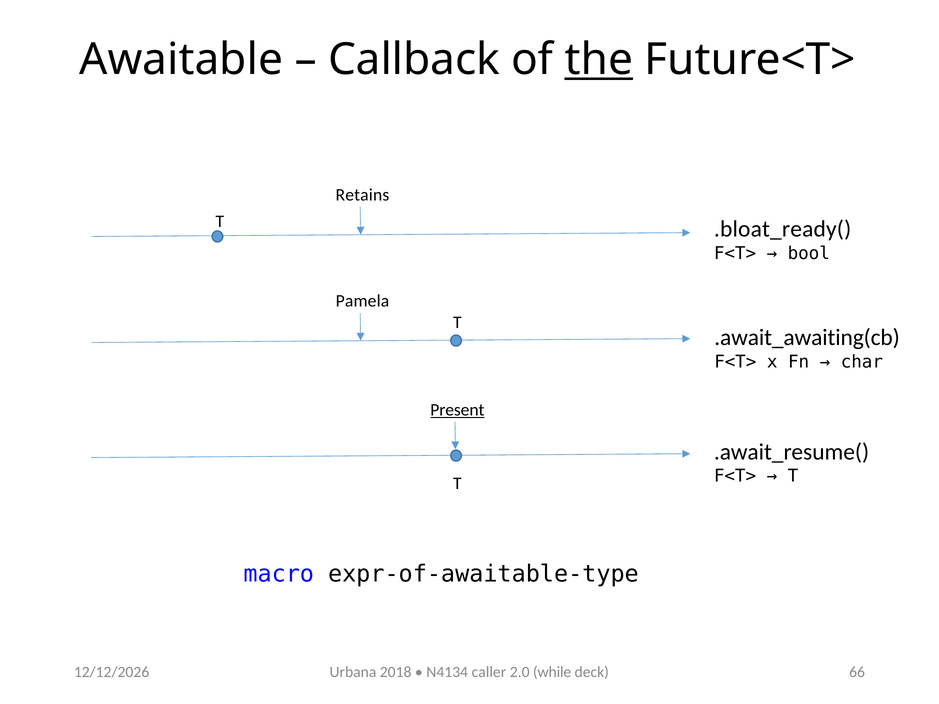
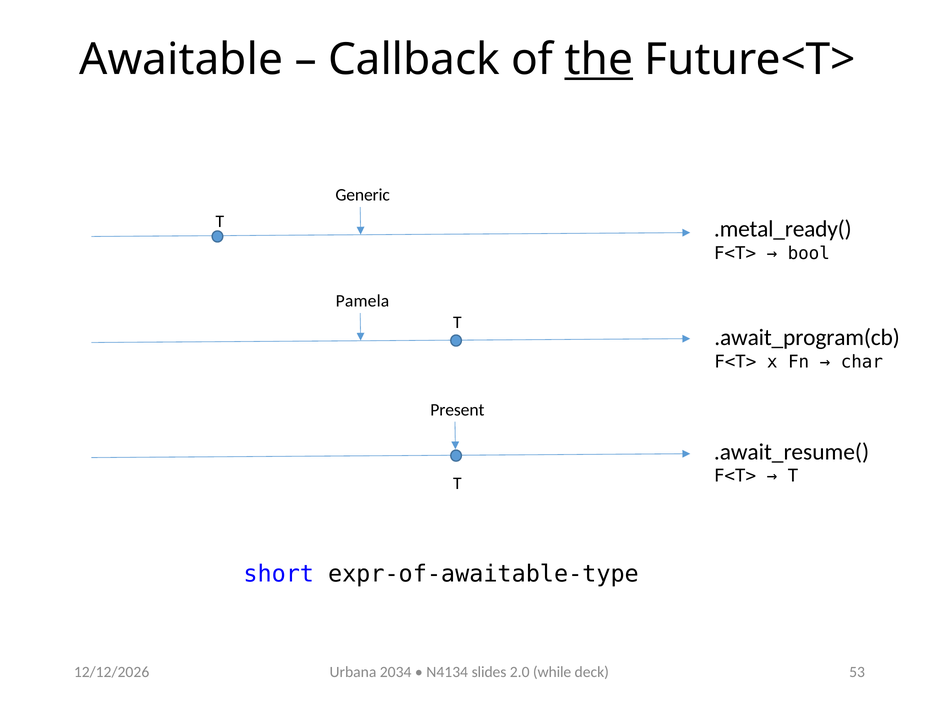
Retains: Retains -> Generic
.bloat_ready(: .bloat_ready( -> .metal_ready(
.await_awaiting(cb: .await_awaiting(cb -> .await_program(cb
Present underline: present -> none
macro: macro -> short
2018: 2018 -> 2034
caller: caller -> slides
66: 66 -> 53
